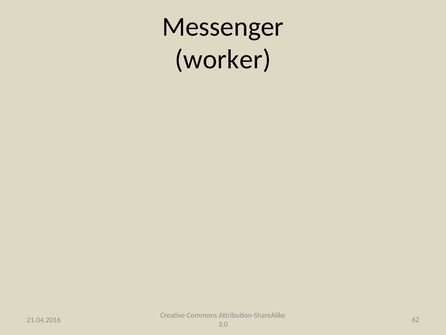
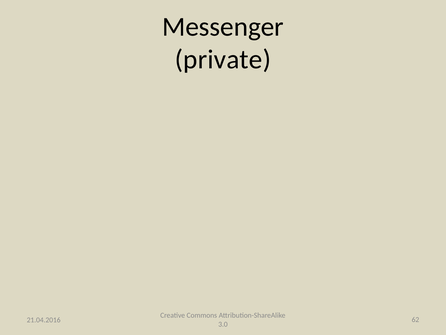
worker: worker -> private
